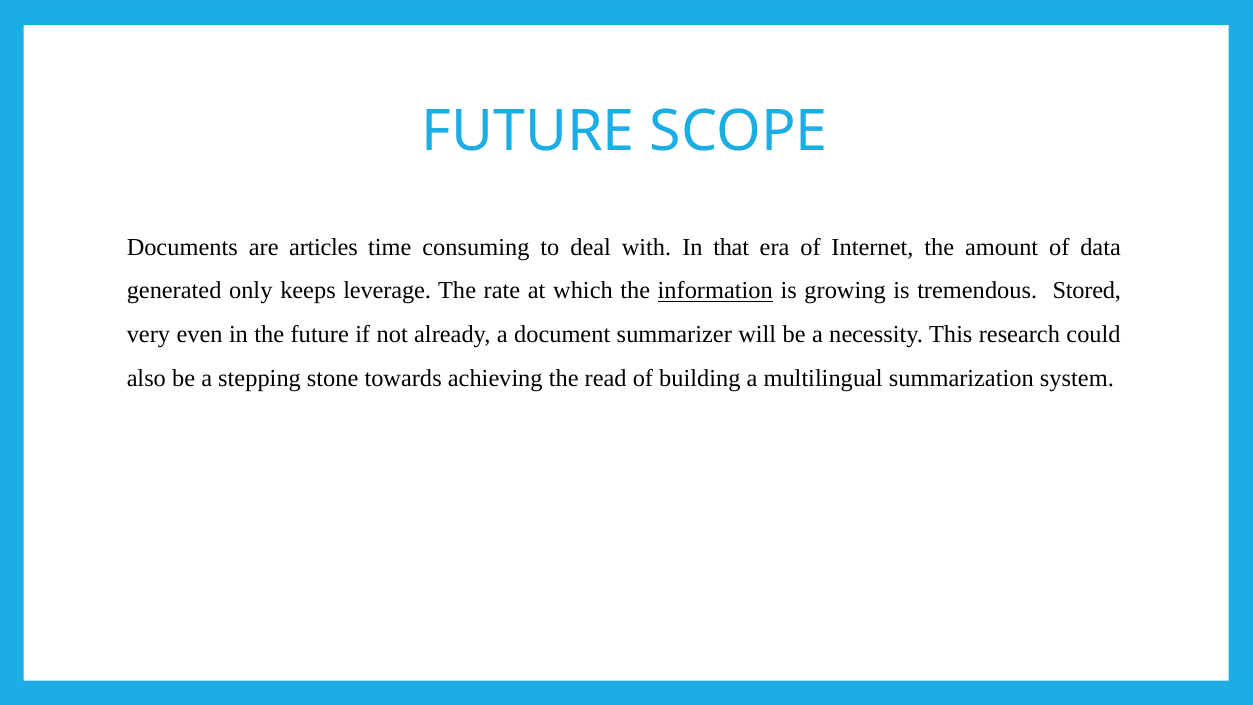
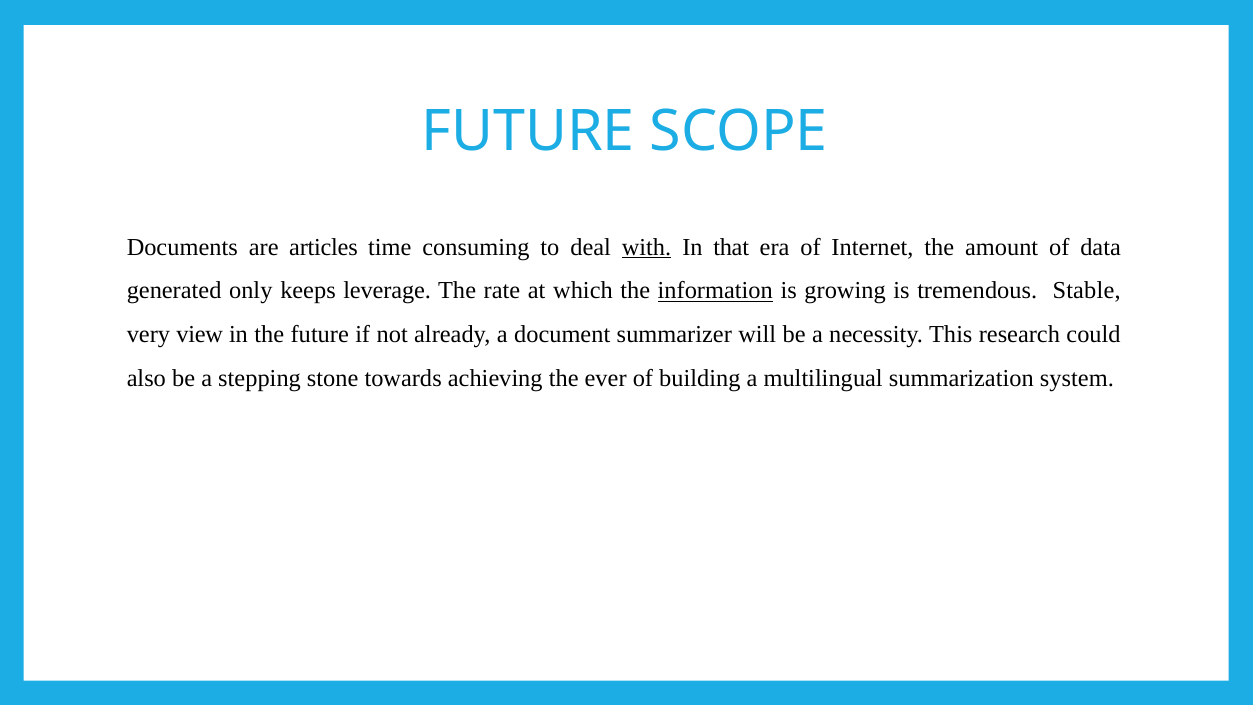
with underline: none -> present
Stored: Stored -> Stable
even: even -> view
read: read -> ever
